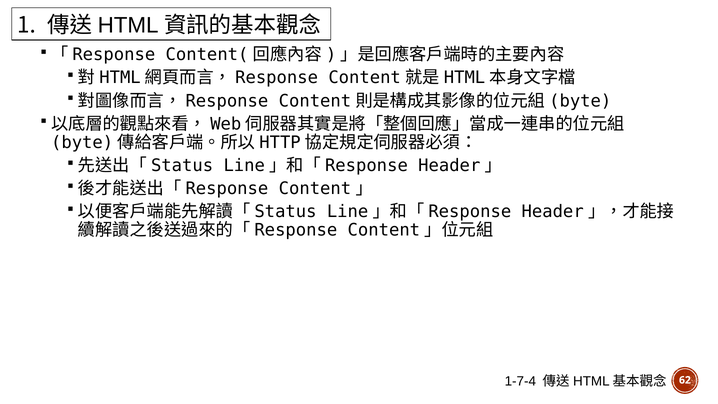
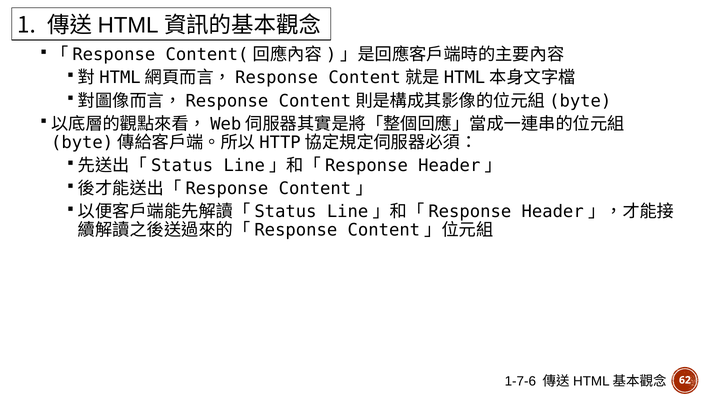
1-7-4: 1-7-4 -> 1-7-6
